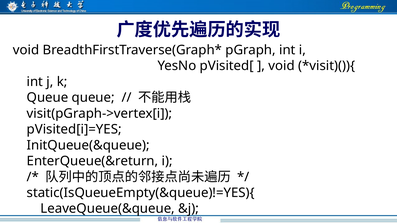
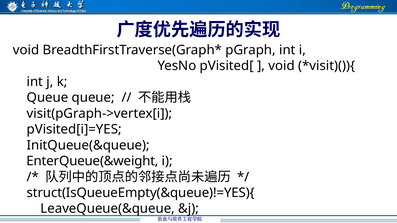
EnterQueue(&return: EnterQueue(&return -> EnterQueue(&weight
static(IsQueueEmpty(&queue)!=YES){: static(IsQueueEmpty(&queue)!=YES){ -> struct(IsQueueEmpty(&queue)!=YES){
